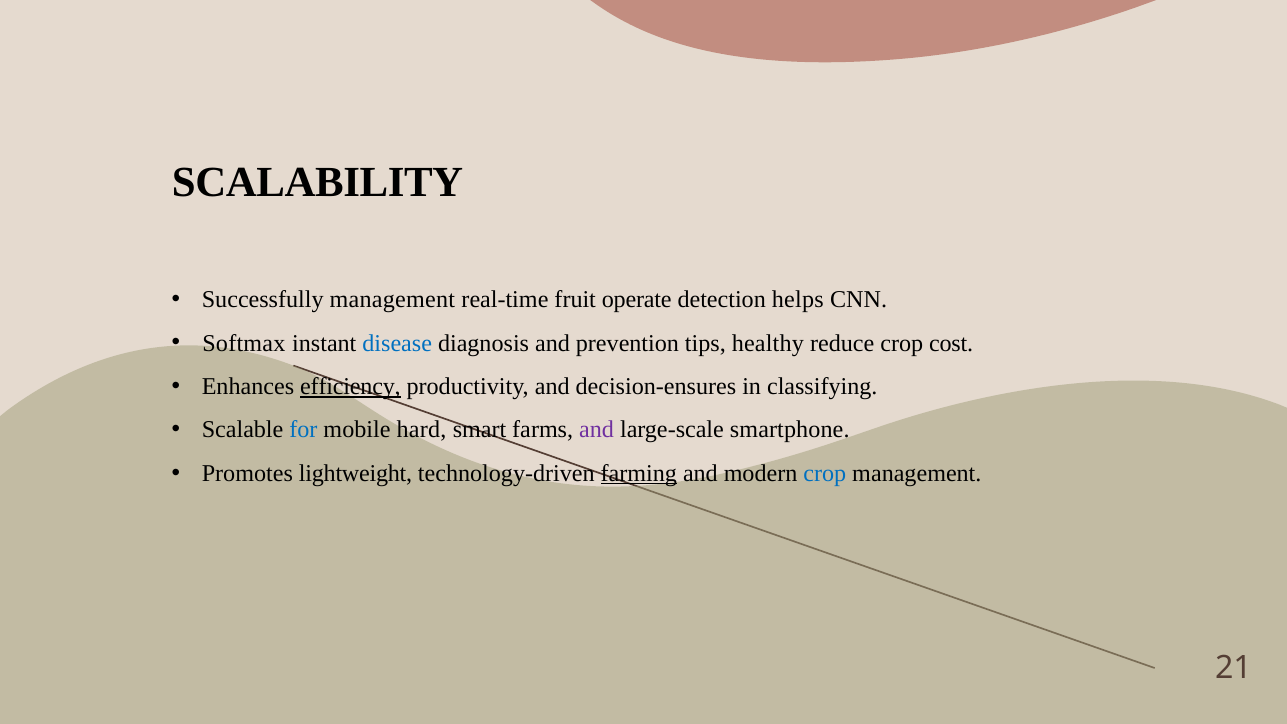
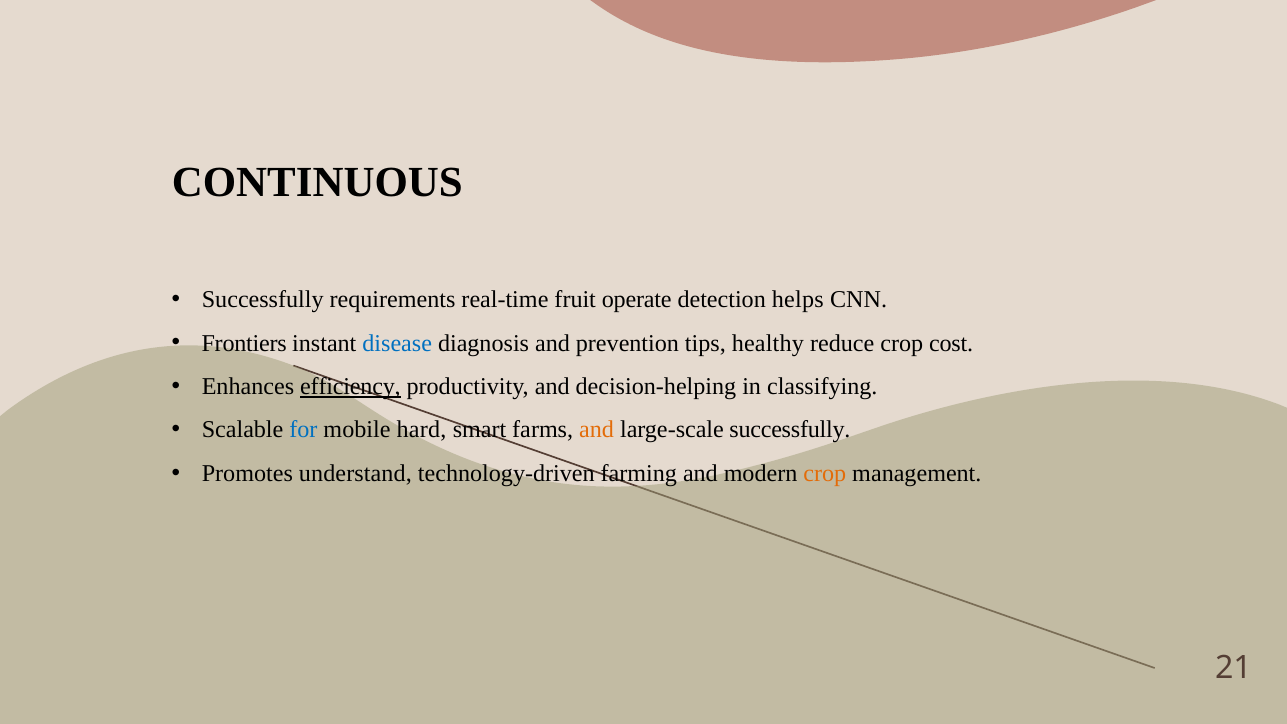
SCALABILITY: SCALABILITY -> CONTINUOUS
Successfully management: management -> requirements
Softmax: Softmax -> Frontiers
decision-ensures: decision-ensures -> decision-helping
and at (597, 430) colour: purple -> orange
large-scale smartphone: smartphone -> successfully
lightweight: lightweight -> understand
farming underline: present -> none
crop at (825, 473) colour: blue -> orange
